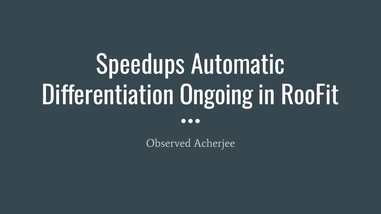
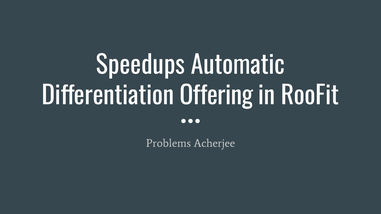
Ongoing: Ongoing -> Offering
Observed: Observed -> Problems
